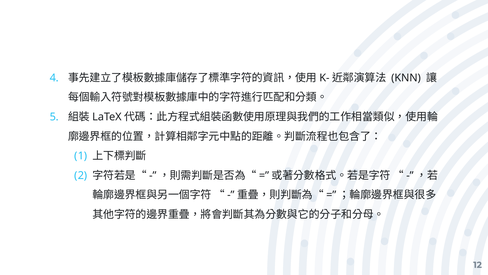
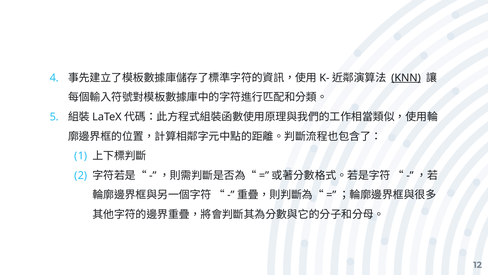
KNN underline: none -> present
